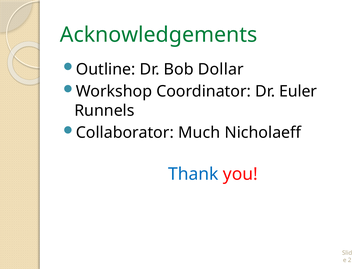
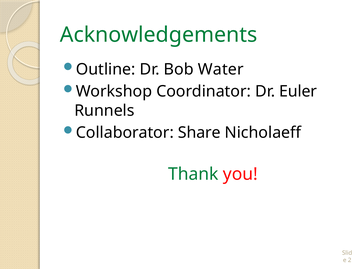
Dollar: Dollar -> Water
Much: Much -> Share
Thank colour: blue -> green
